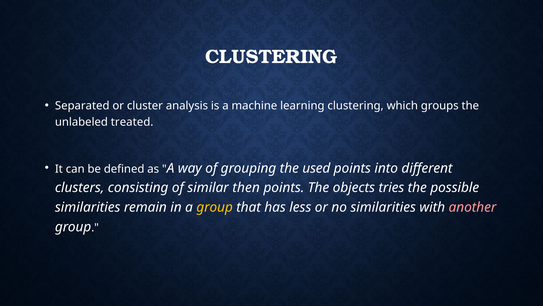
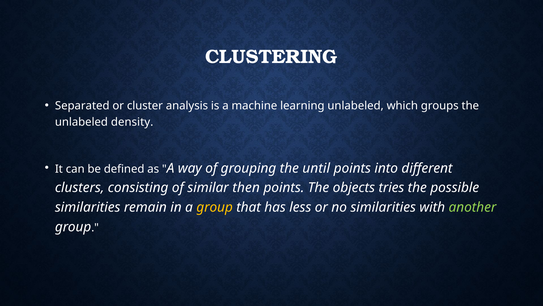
learning clustering: clustering -> unlabeled
treated: treated -> density
used: used -> until
another colour: pink -> light green
